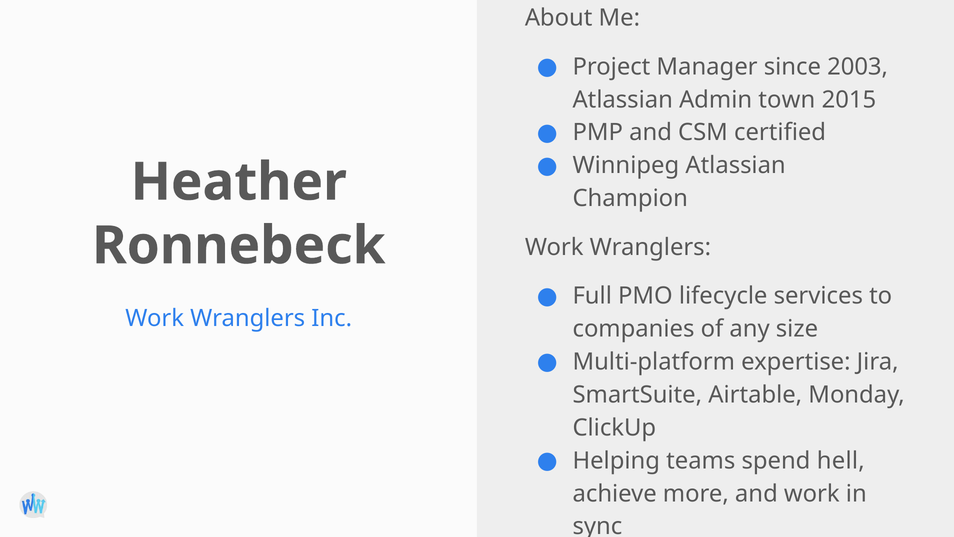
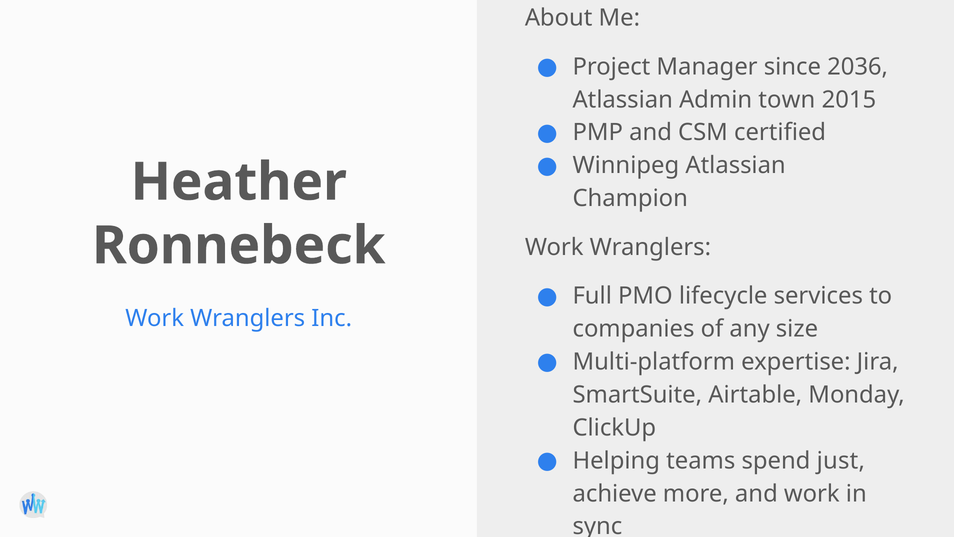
2003: 2003 -> 2036
hell: hell -> just
